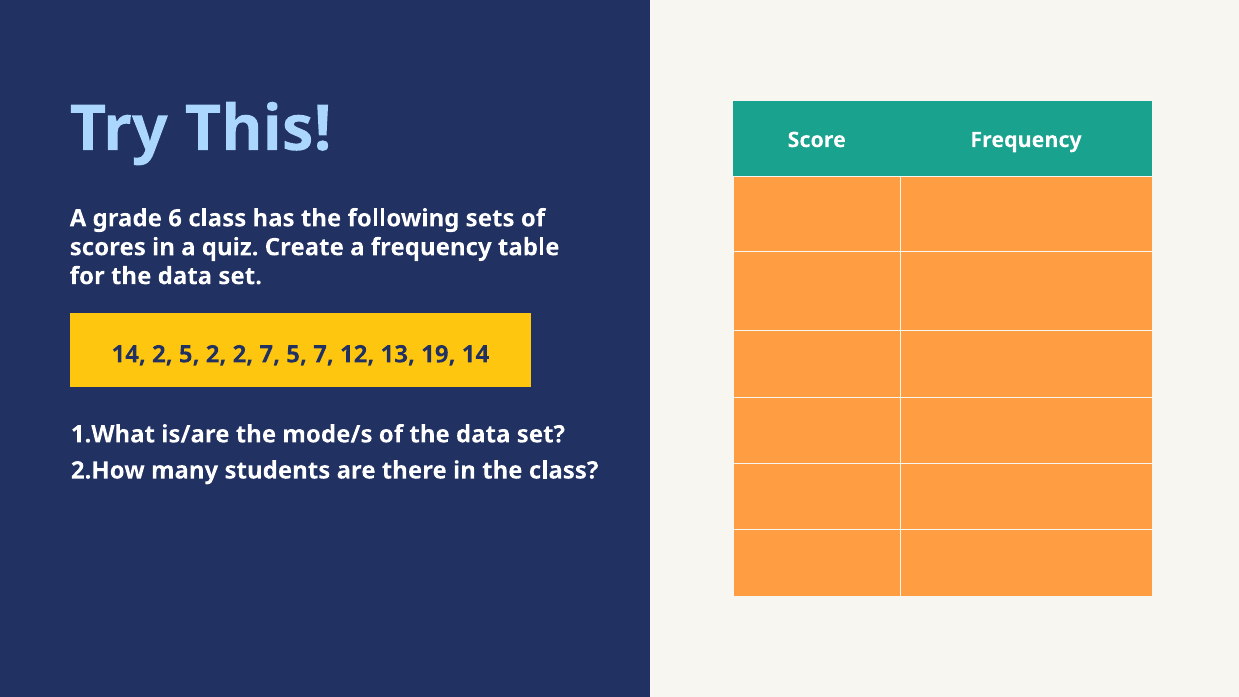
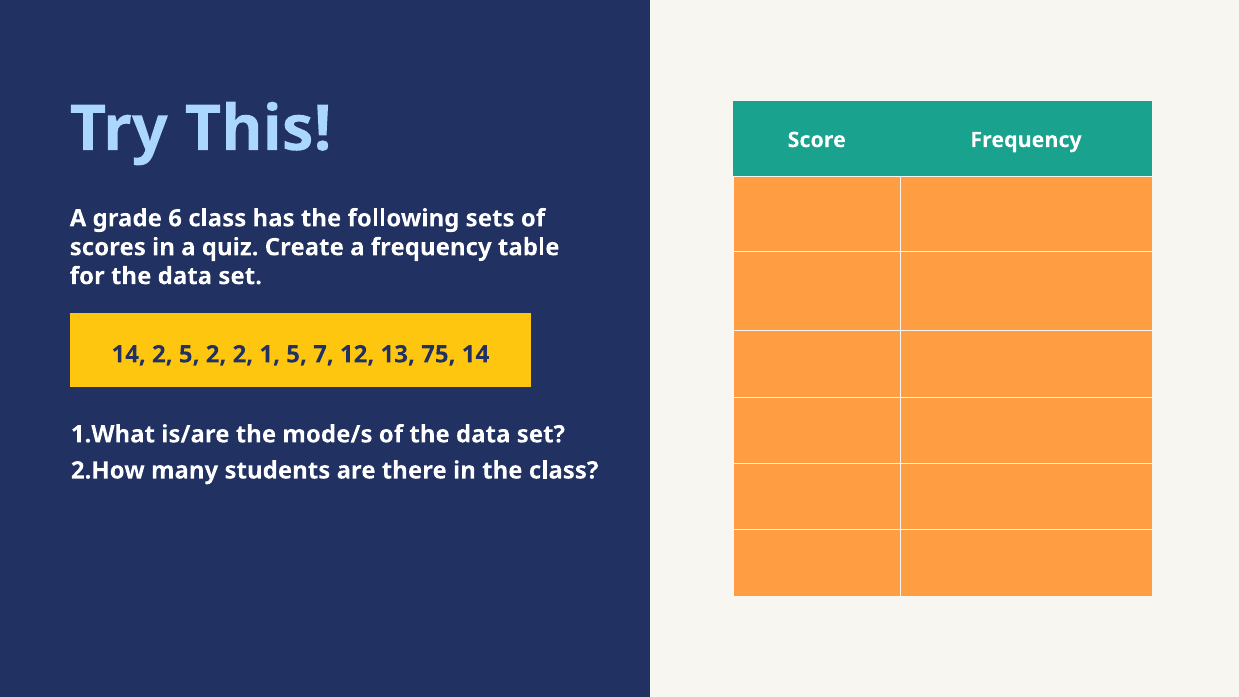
2 7: 7 -> 1
19: 19 -> 75
